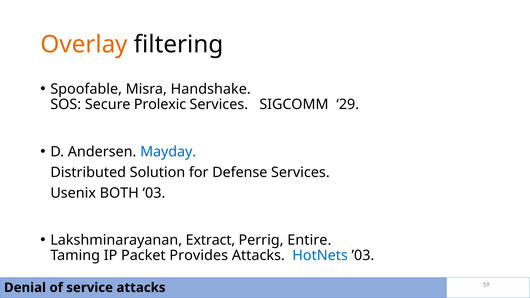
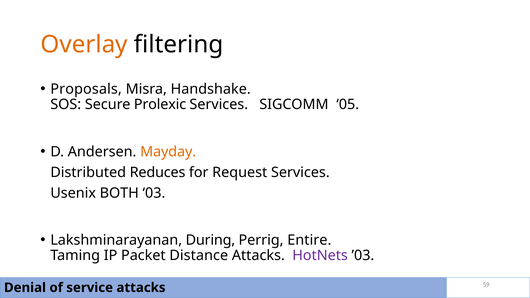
Spoofable: Spoofable -> Proposals
29: 29 -> 05
Mayday colour: blue -> orange
Solution: Solution -> Reduces
Defense: Defense -> Request
Extract: Extract -> During
Provides: Provides -> Distance
HotNets colour: blue -> purple
